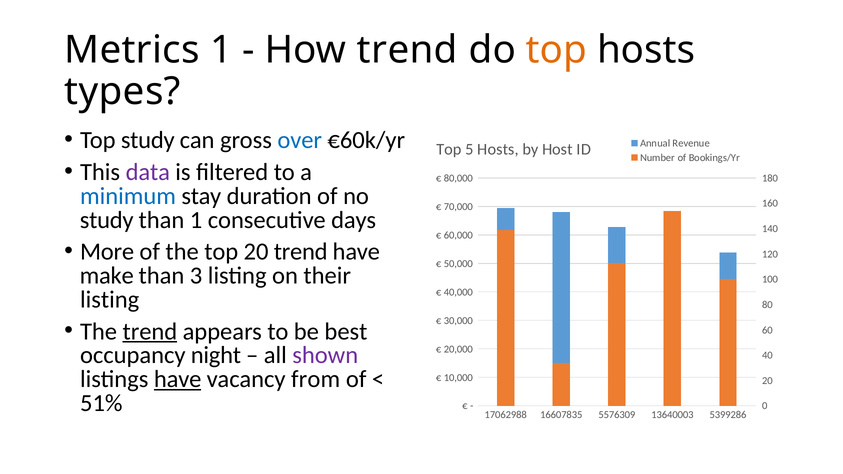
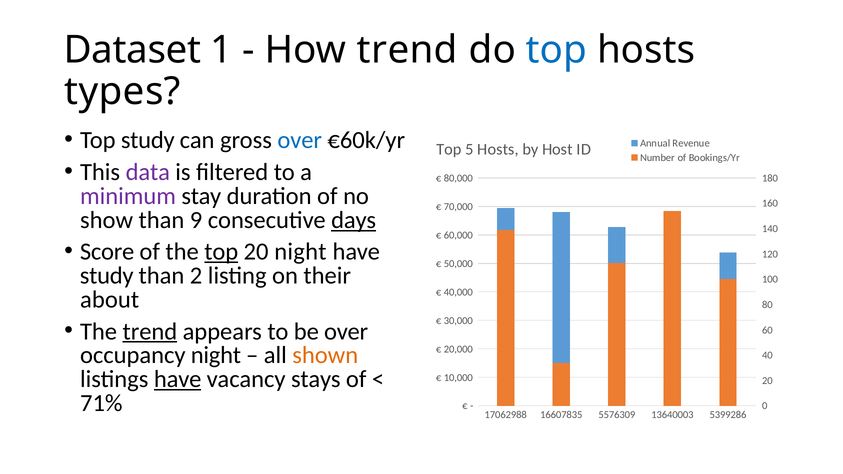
Metrics: Metrics -> Dataset
top at (556, 50) colour: orange -> blue
minimum colour: blue -> purple
study at (107, 220): study -> show
than 1: 1 -> 9
days underline: none -> present
More: More -> Score
top at (221, 252) underline: none -> present
20 trend: trend -> night
make at (107, 276): make -> study
3: 3 -> 2
listing at (110, 300): listing -> about
be best: best -> over
shown colour: purple -> orange
from: from -> stays
51%: 51% -> 71%
